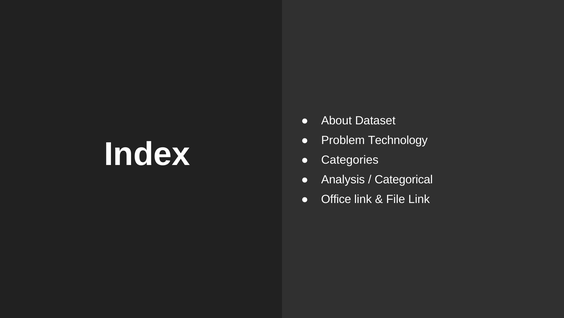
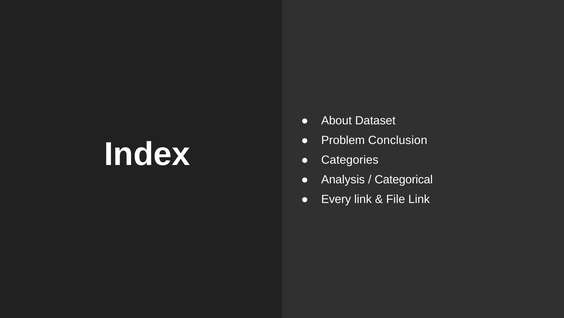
Technology: Technology -> Conclusion
Office: Office -> Every
